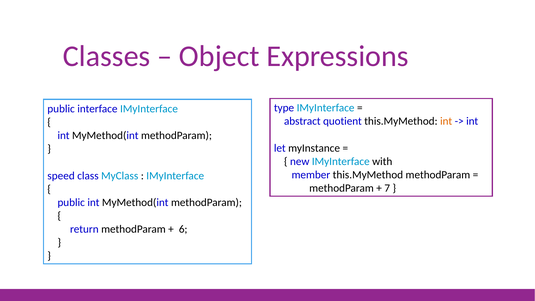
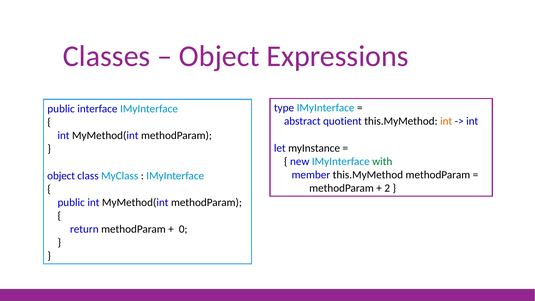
with colour: black -> green
speed at (61, 176): speed -> object
7: 7 -> 2
6: 6 -> 0
